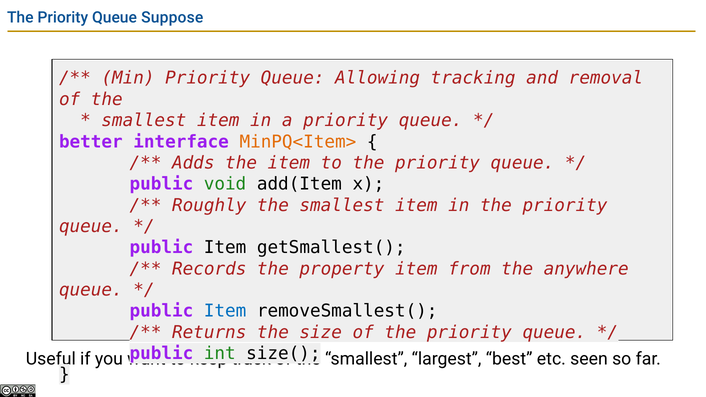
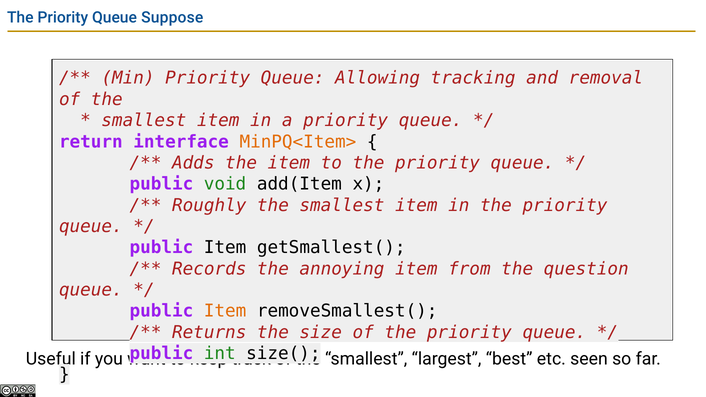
better: better -> return
property: property -> annoying
anywhere: anywhere -> question
Item at (225, 311) colour: blue -> orange
